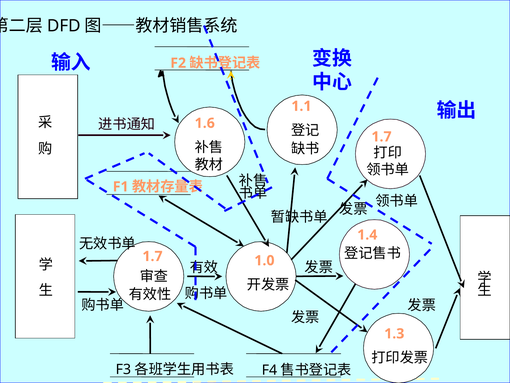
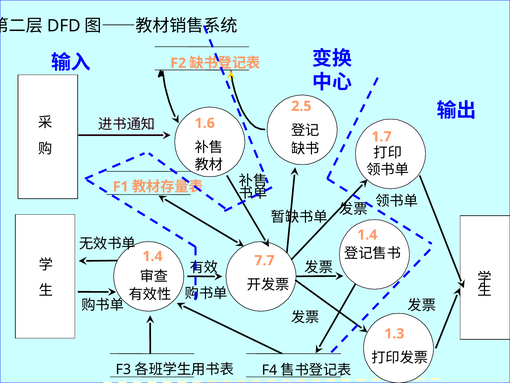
1.1: 1.1 -> 2.5
1.7 at (152, 256): 1.7 -> 1.4
1.0: 1.0 -> 7.7
